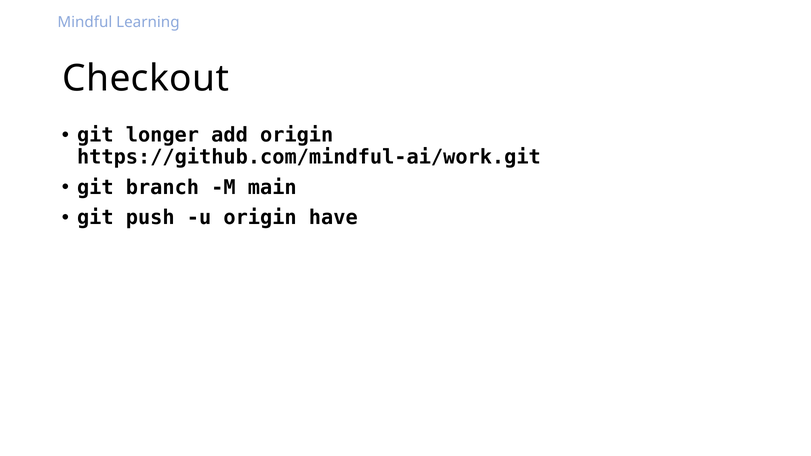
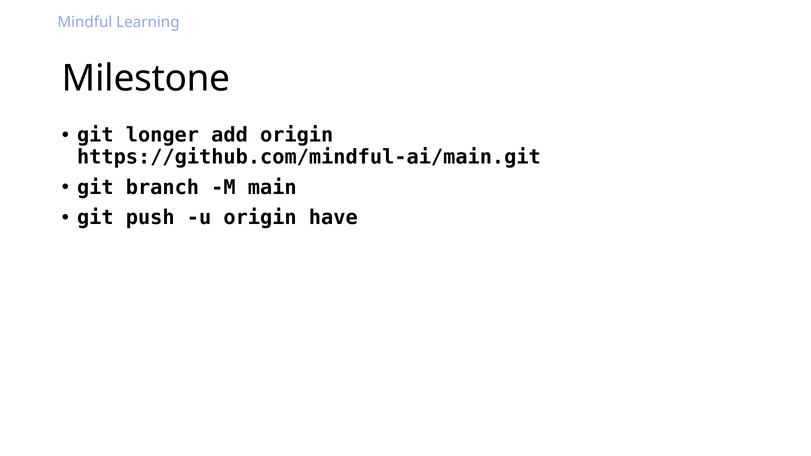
Checkout: Checkout -> Milestone
https://github.com/mindful-ai/work.git: https://github.com/mindful-ai/work.git -> https://github.com/mindful-ai/main.git
